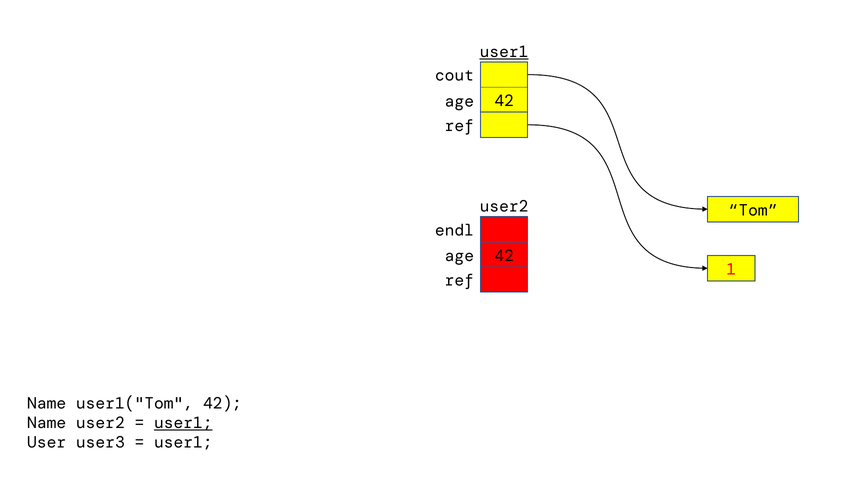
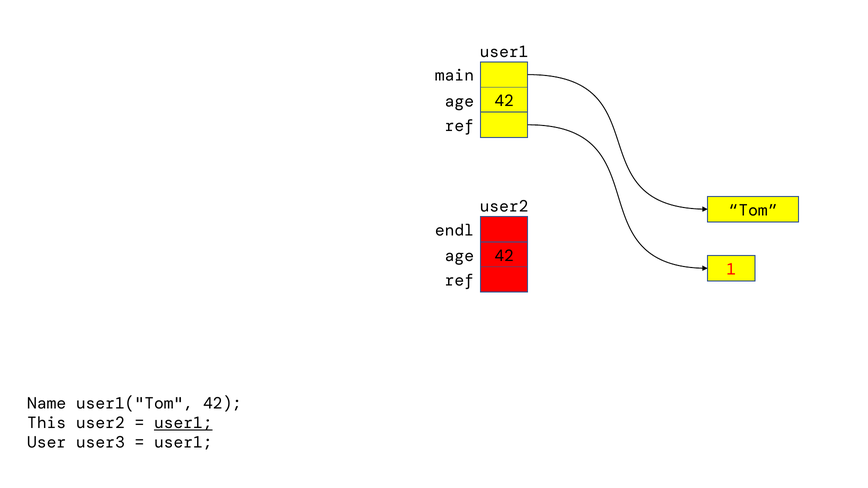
user1 at (504, 52) underline: present -> none
cout: cout -> main
Name at (47, 423): Name -> This
